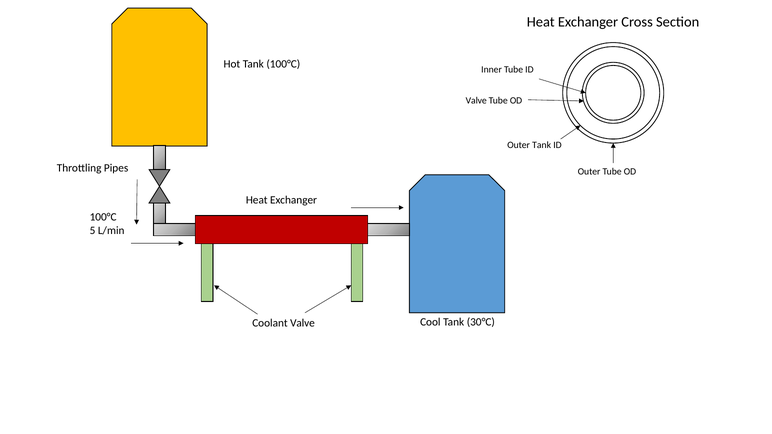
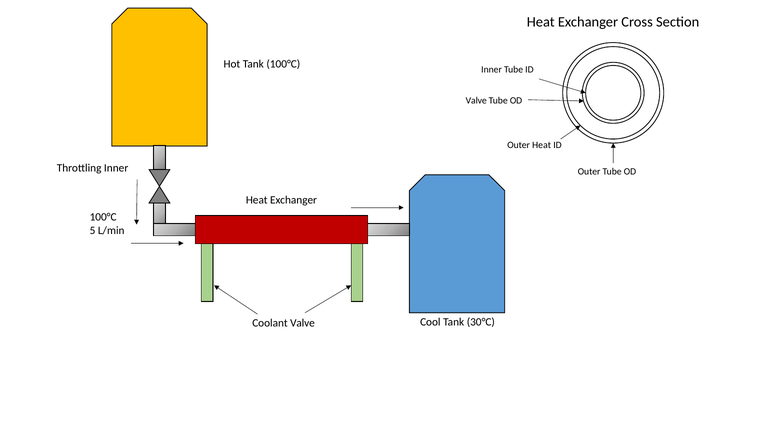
Outer Tank: Tank -> Heat
Throttling Pipes: Pipes -> Inner
